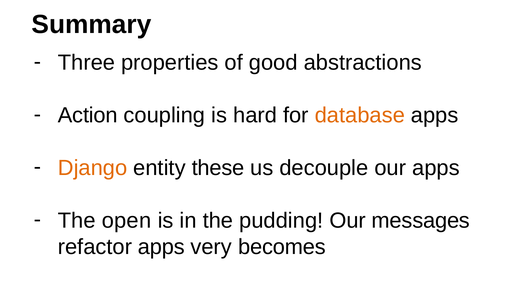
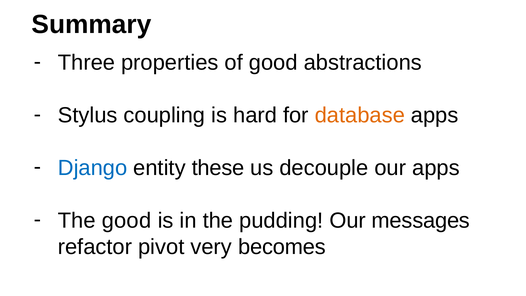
Action: Action -> Stylus
Django colour: orange -> blue
The open: open -> good
refactor apps: apps -> pivot
